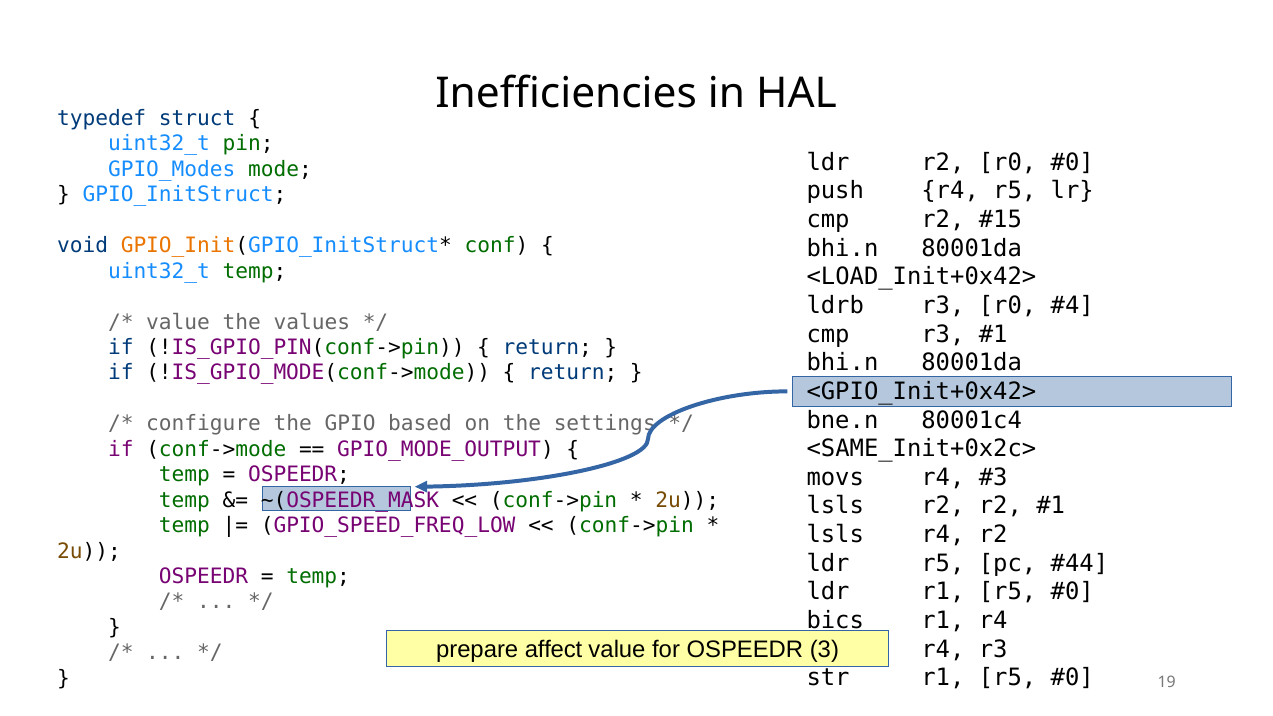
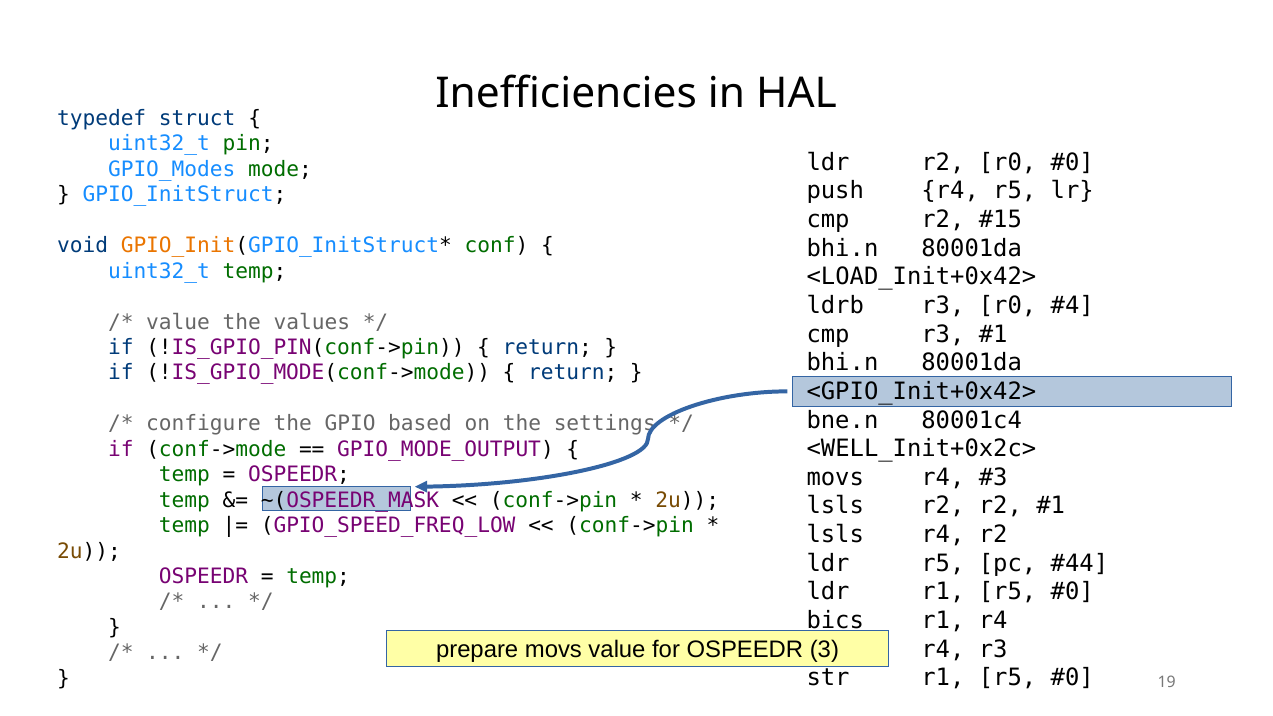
<SAME_Init+0x2c>: <SAME_Init+0x2c> -> <WELL_Init+0x2c>
prepare affect: affect -> movs
